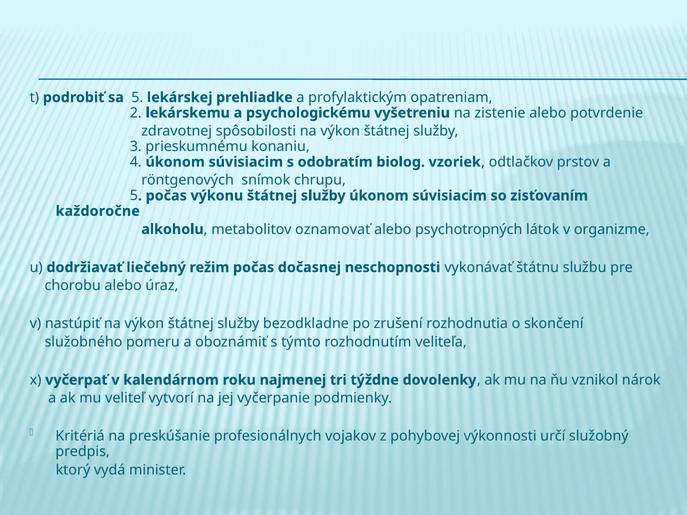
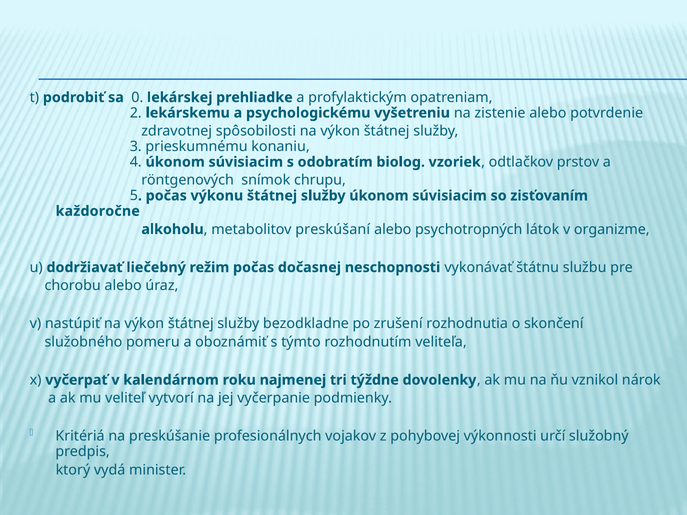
sa 5: 5 -> 0
oznamovať: oznamovať -> preskúšaní
